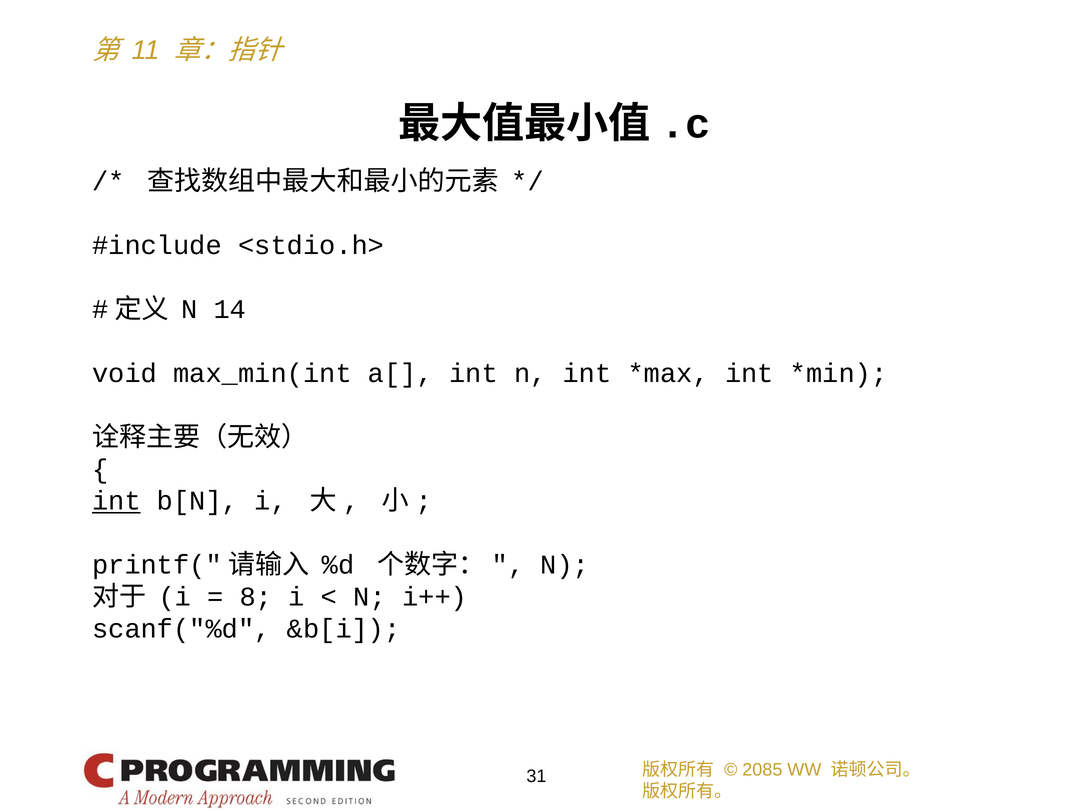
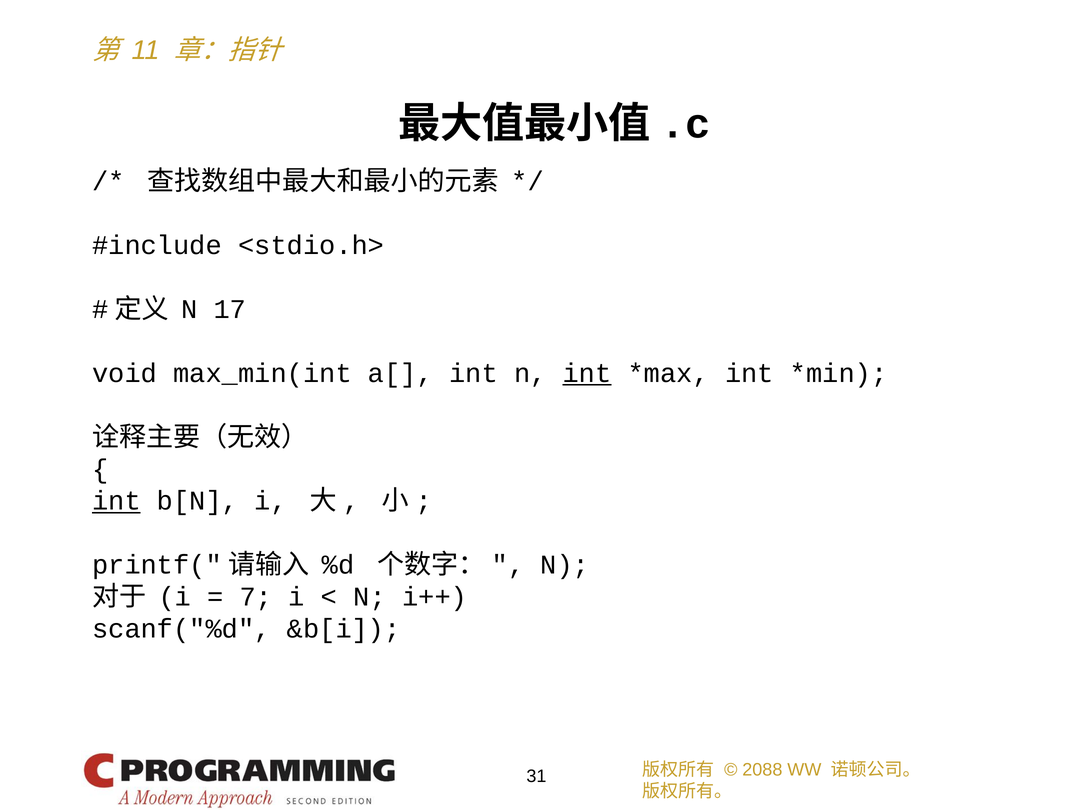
14: 14 -> 17
int at (587, 373) underline: none -> present
8: 8 -> 7
2085: 2085 -> 2088
